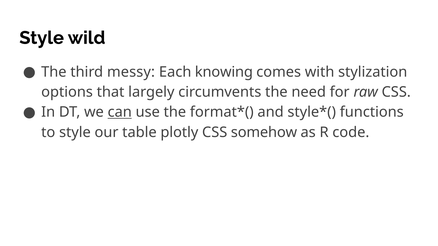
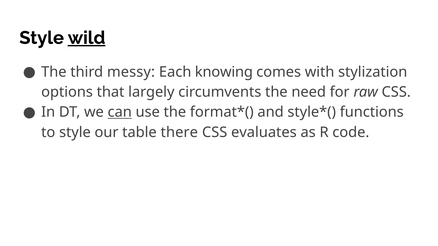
wild underline: none -> present
plotly: plotly -> there
somehow: somehow -> evaluates
